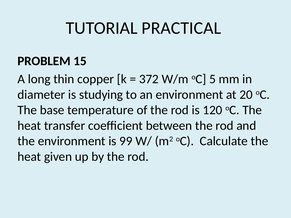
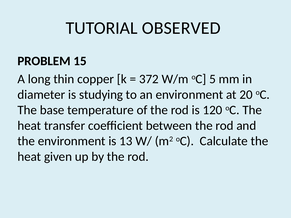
PRACTICAL: PRACTICAL -> OBSERVED
99: 99 -> 13
